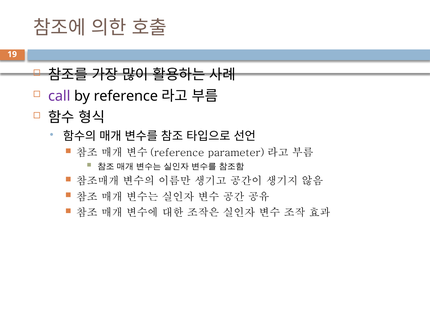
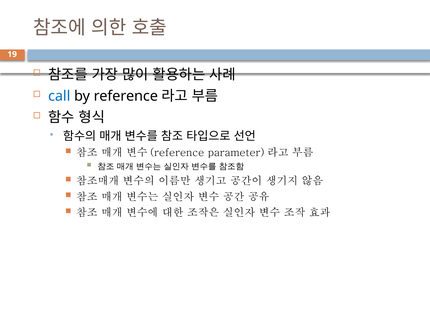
call colour: purple -> blue
